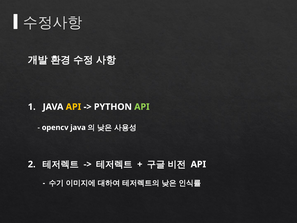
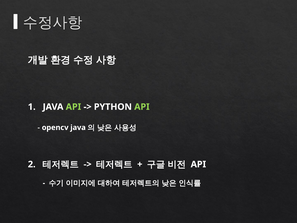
API at (73, 107) colour: yellow -> light green
